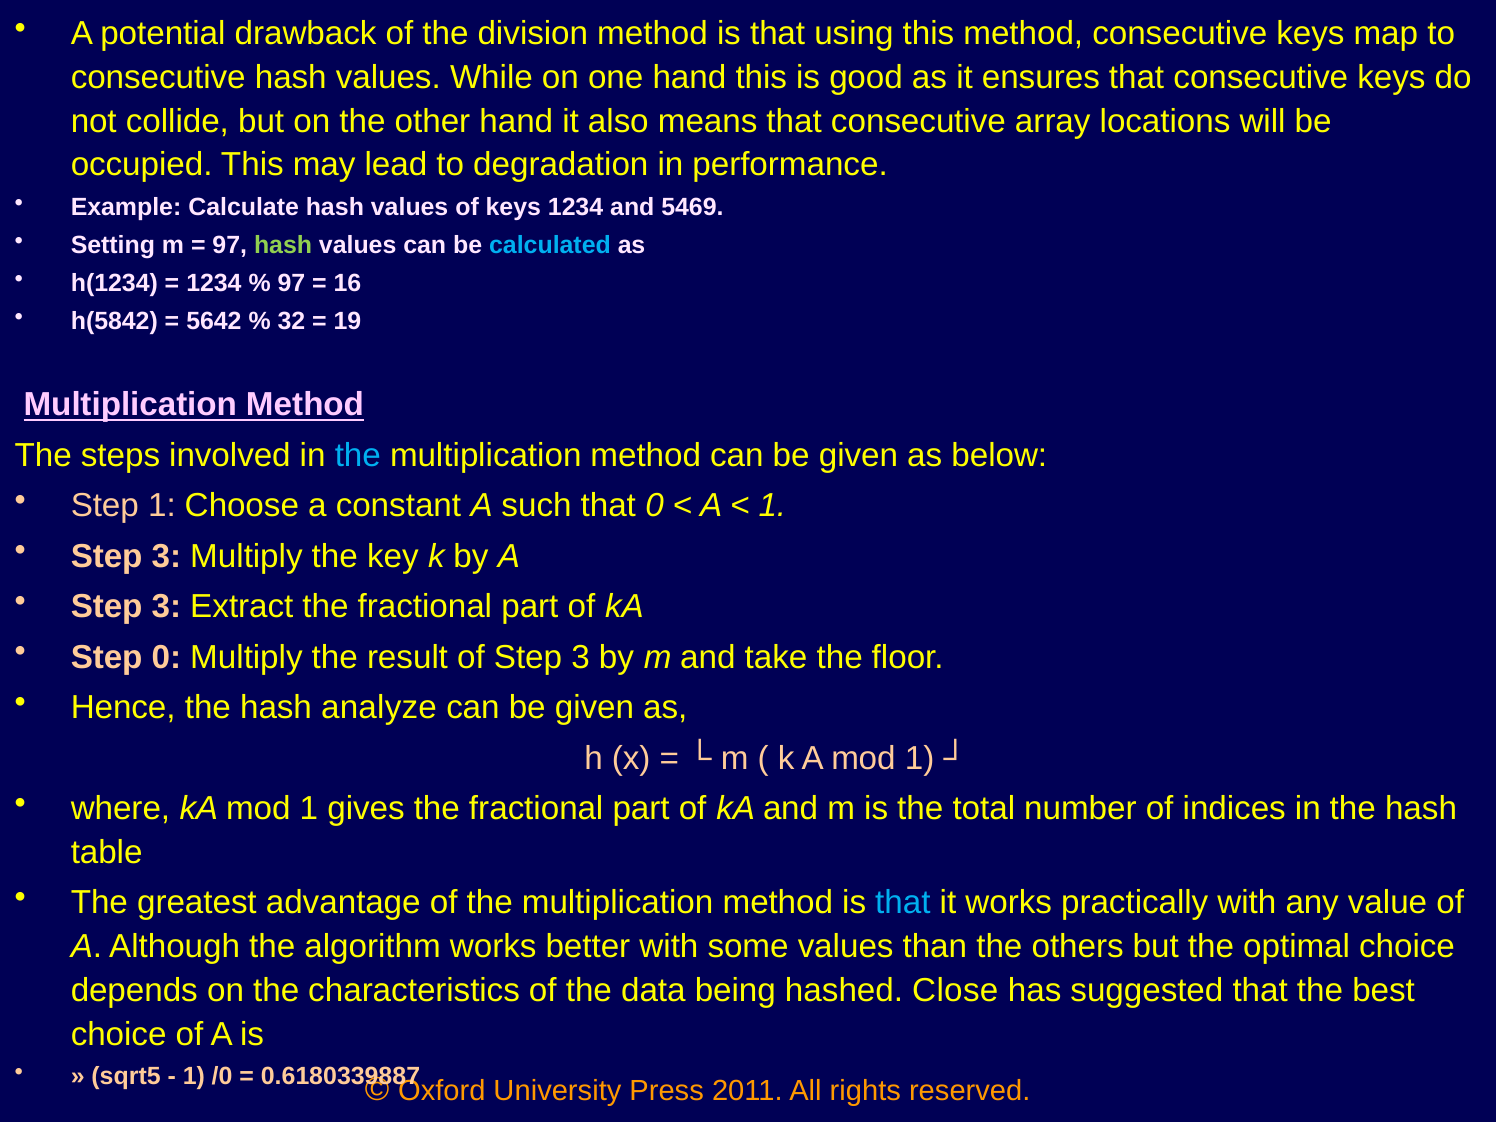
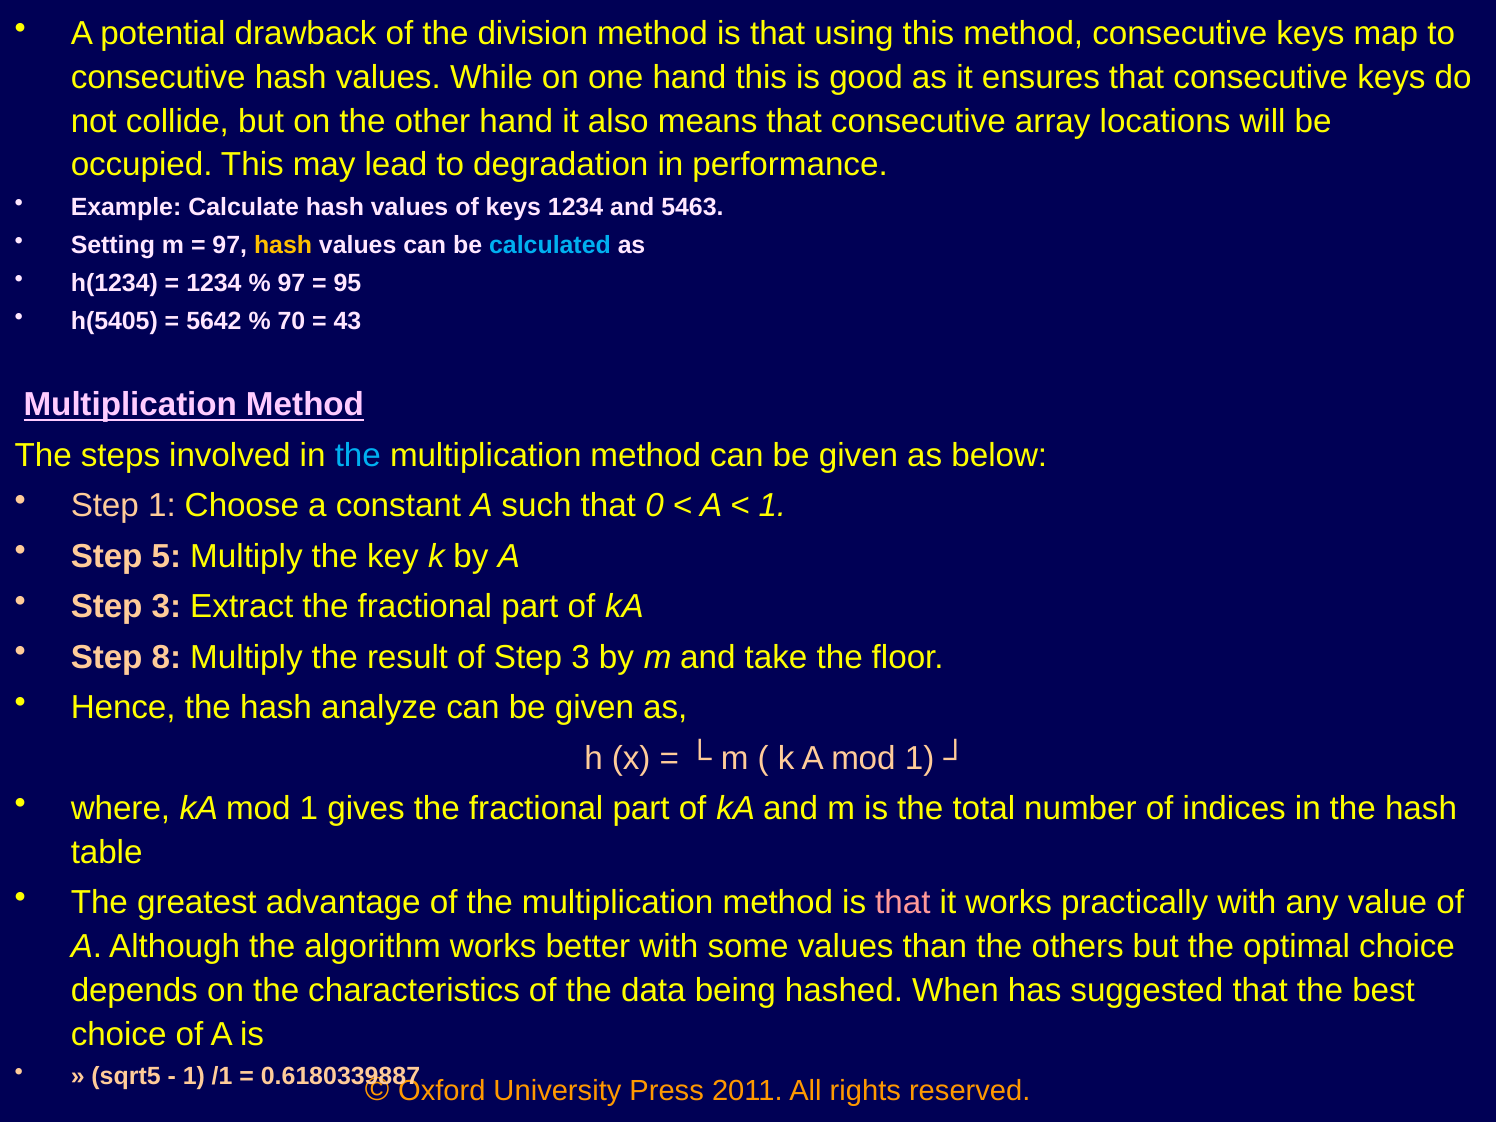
5469: 5469 -> 5463
hash at (283, 245) colour: light green -> yellow
16: 16 -> 95
h(5842: h(5842 -> h(5405
32: 32 -> 70
19: 19 -> 43
3 at (166, 556): 3 -> 5
Step 0: 0 -> 8
that at (903, 903) colour: light blue -> pink
Close: Close -> When
/0: /0 -> /1
